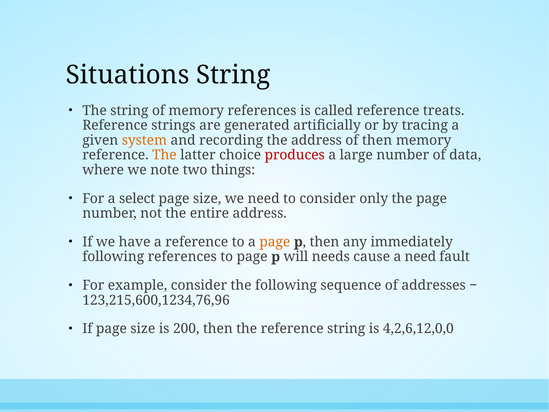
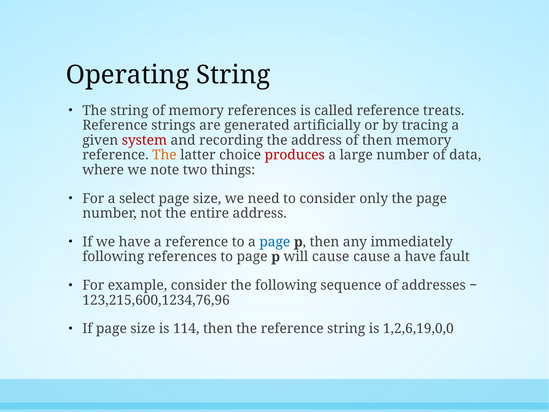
Situations: Situations -> Operating
system colour: orange -> red
page at (275, 242) colour: orange -> blue
will needs: needs -> cause
a need: need -> have
200: 200 -> 114
4,2,6,12,0,0: 4,2,6,12,0,0 -> 1,2,6,19,0,0
